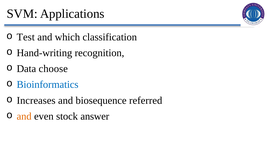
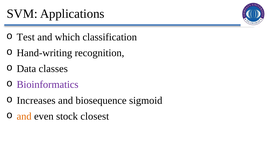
choose: choose -> classes
Bioinformatics colour: blue -> purple
referred: referred -> sigmoid
answer: answer -> closest
